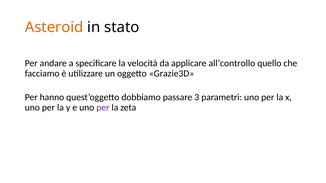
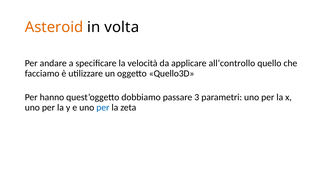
stato: stato -> volta
Grazie3D: Grazie3D -> Quello3D
per at (103, 108) colour: purple -> blue
